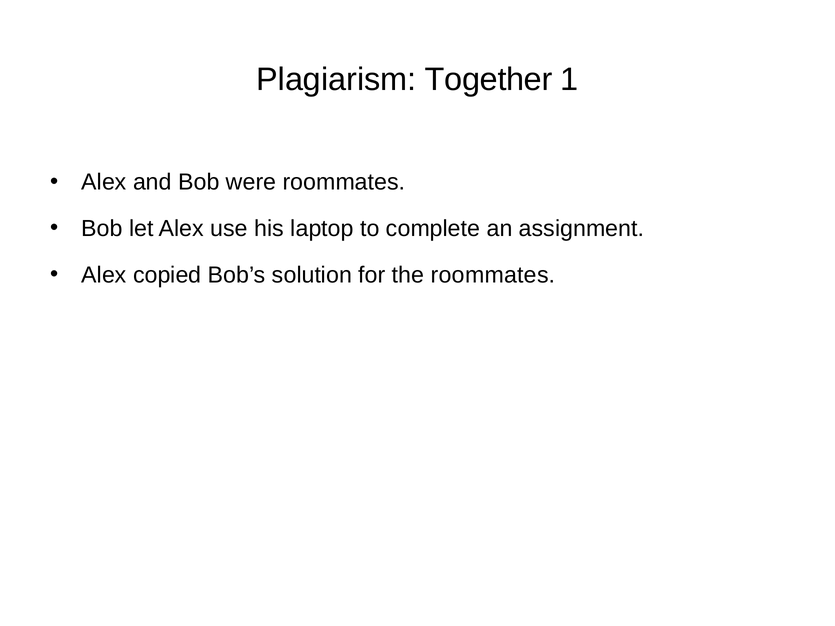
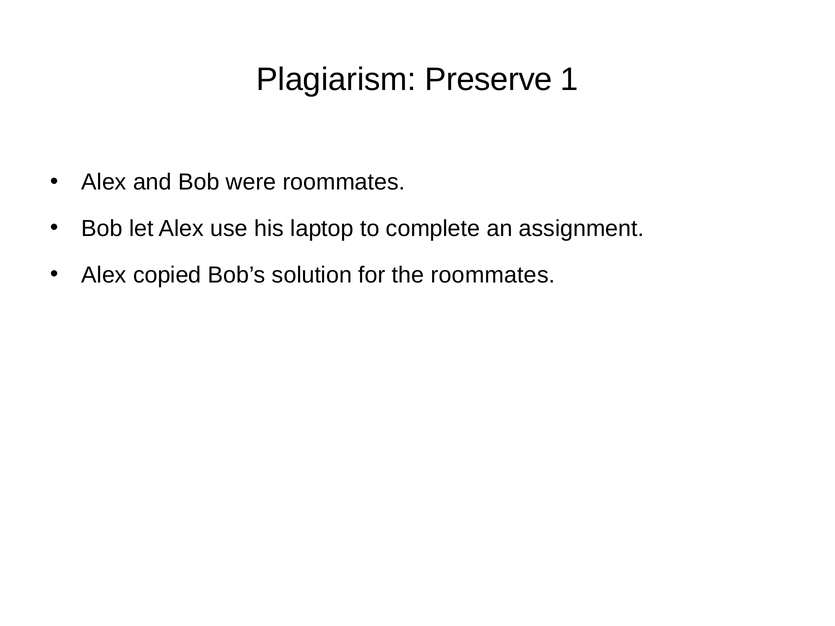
Together: Together -> Preserve
